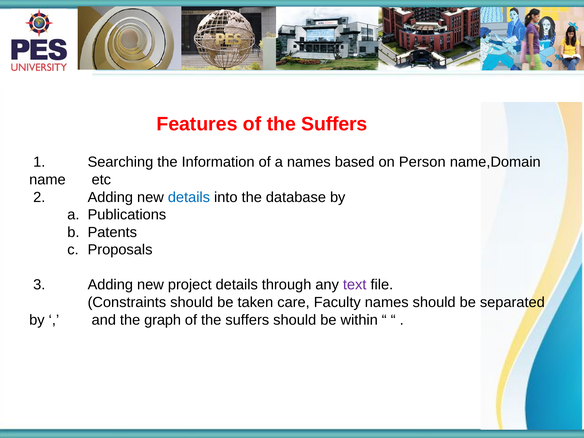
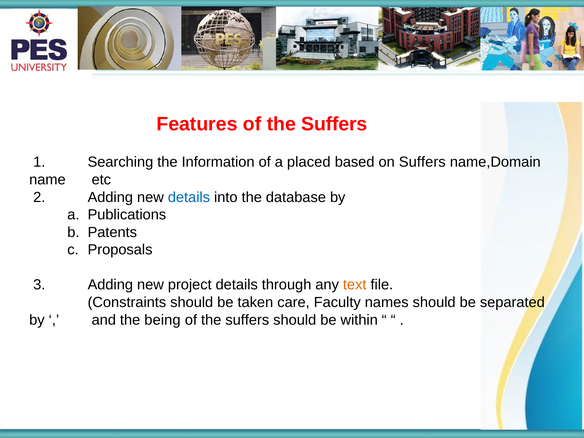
a names: names -> placed
on Person: Person -> Suffers
text colour: purple -> orange
graph: graph -> being
